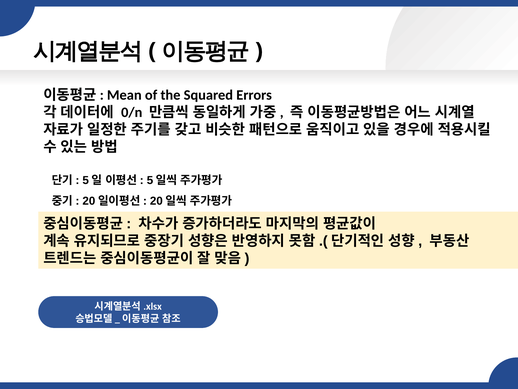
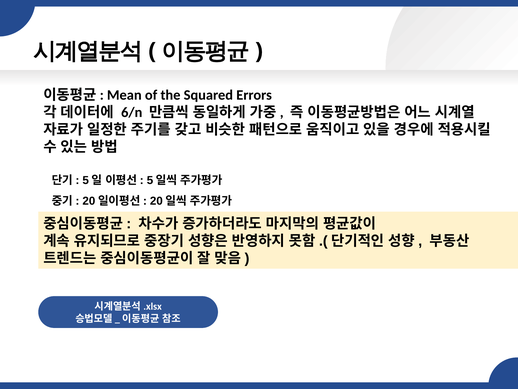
0/n: 0/n -> 6/n
